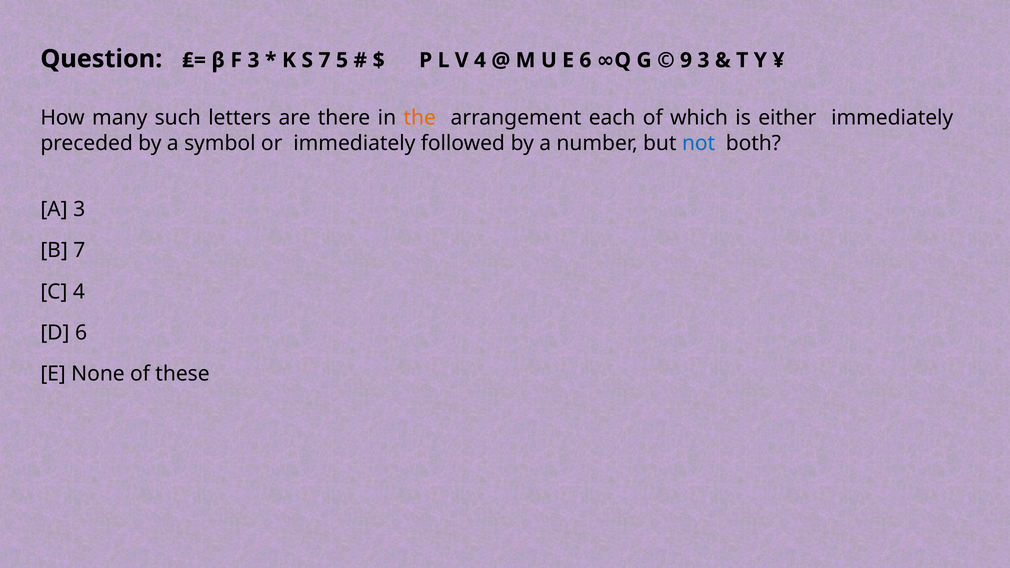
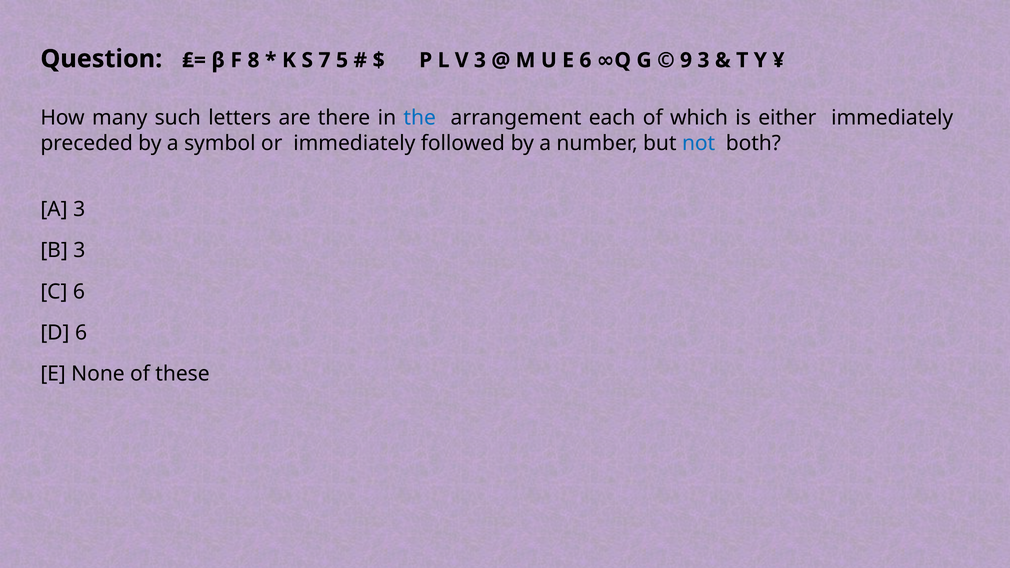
F 3: 3 -> 8
V 4: 4 -> 3
the colour: orange -> blue
B 7: 7 -> 3
C 4: 4 -> 6
